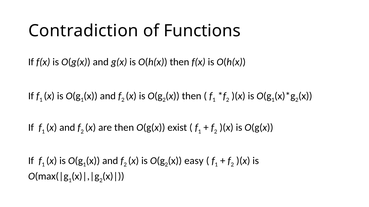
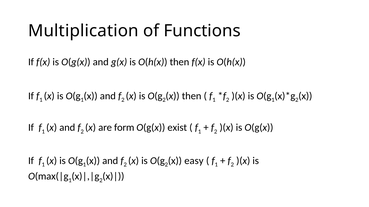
Contradiction: Contradiction -> Multiplication
are then: then -> form
